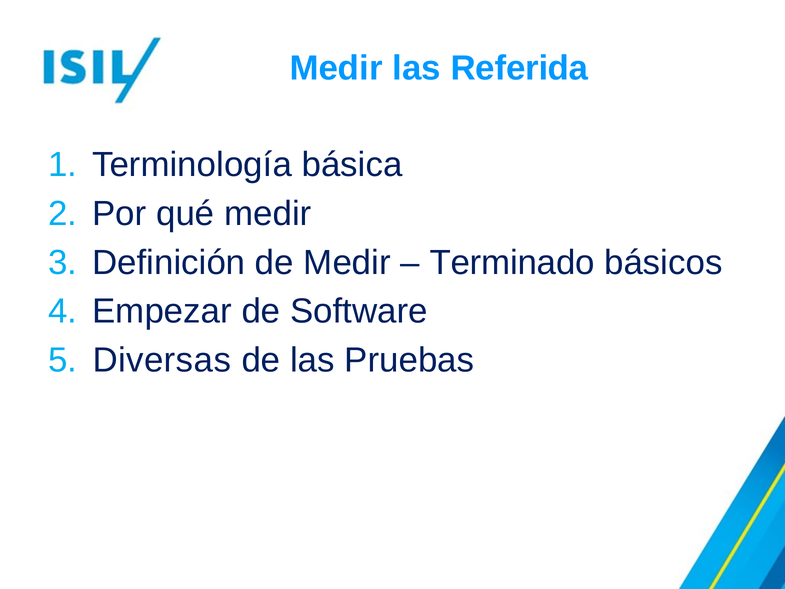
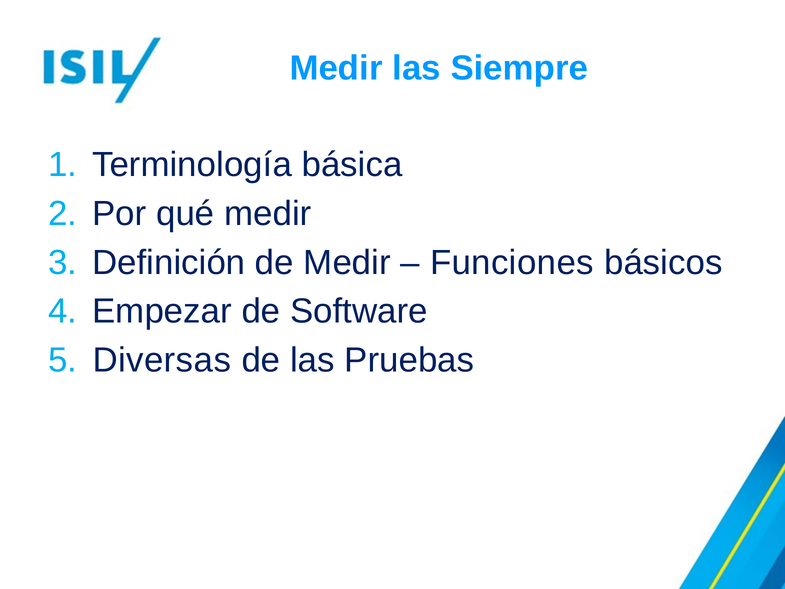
Referida: Referida -> Siempre
Terminado: Terminado -> Funciones
